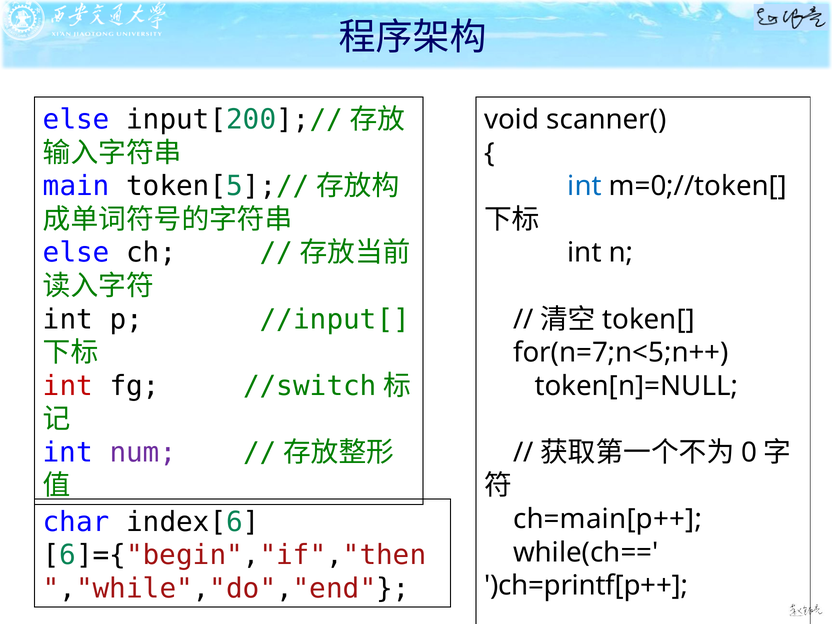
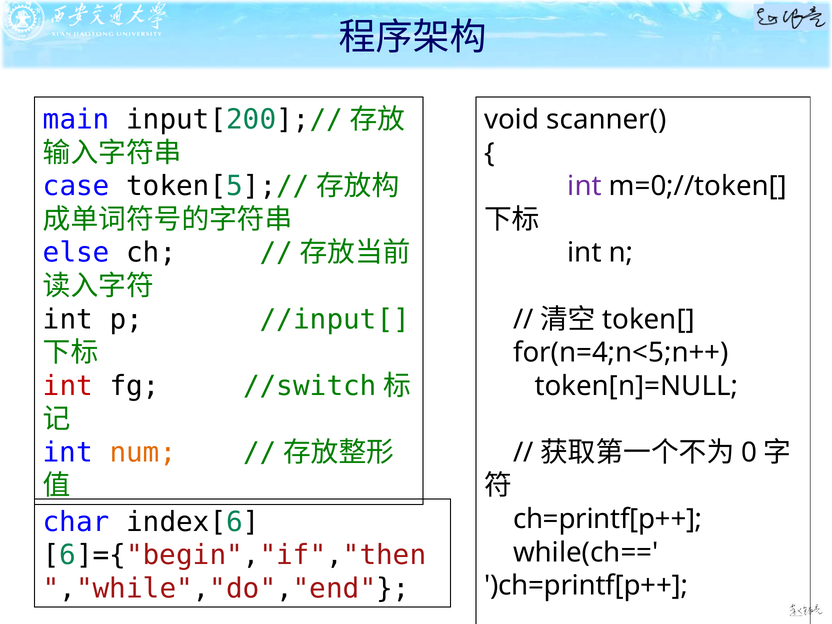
else at (76, 120): else -> main
main: main -> case
int at (585, 186) colour: blue -> purple
for(n=7;n<5;n++: for(n=7;n<5;n++ -> for(n=4;n<5;n++
num colour: purple -> orange
ch=main[p++: ch=main[p++ -> ch=printf[p++
